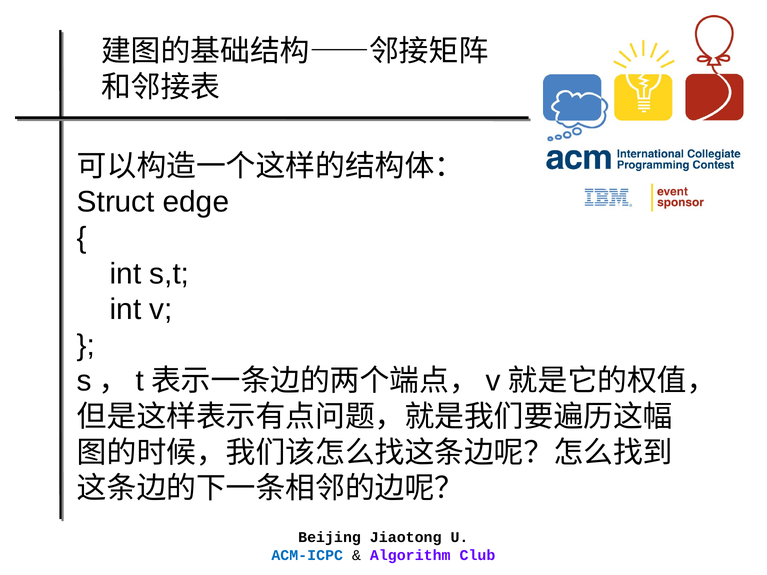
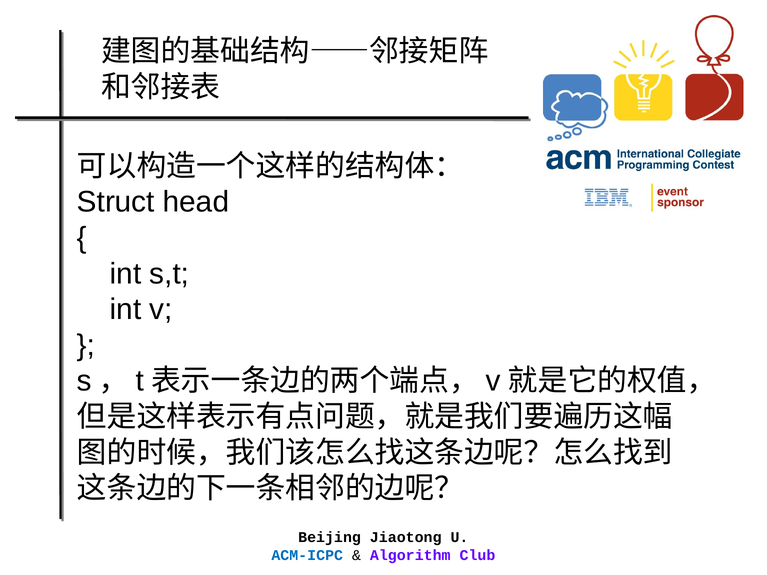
edge: edge -> head
